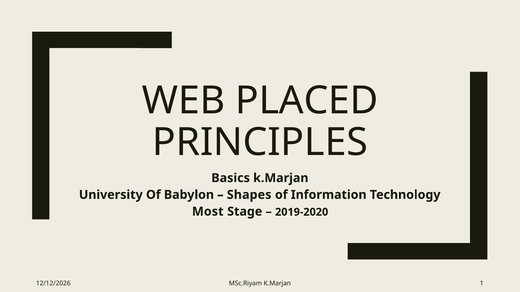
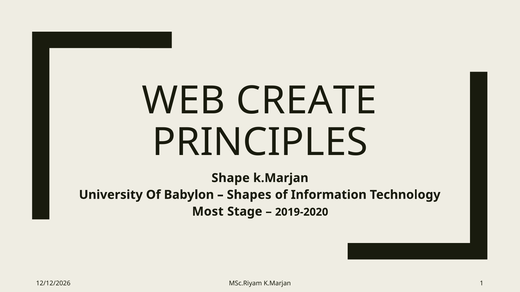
PLACED: PLACED -> CREATE
Basics: Basics -> Shape
